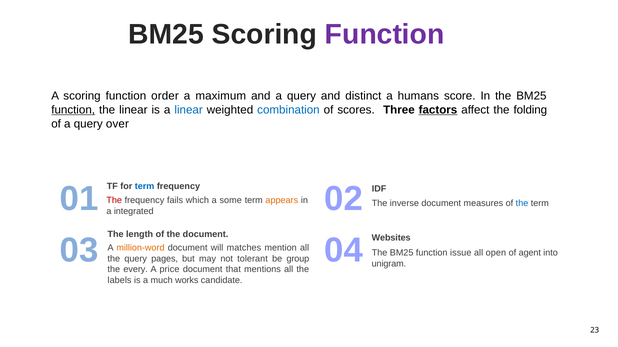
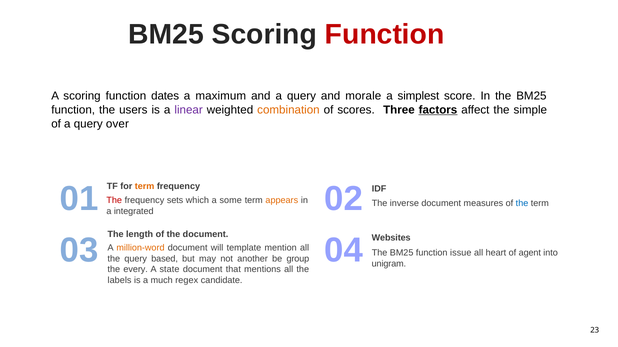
Function at (385, 34) colour: purple -> red
order: order -> dates
distinct: distinct -> morale
humans: humans -> simplest
function at (73, 110) underline: present -> none
the linear: linear -> users
linear at (189, 110) colour: blue -> purple
combination colour: blue -> orange
folding: folding -> simple
term at (145, 186) colour: blue -> orange
fails: fails -> sets
matches: matches -> template
open: open -> heart
pages: pages -> based
tolerant: tolerant -> another
price: price -> state
works: works -> regex
